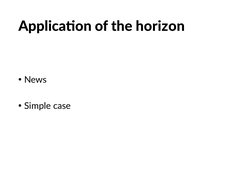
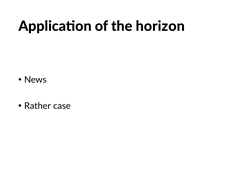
Simple: Simple -> Rather
